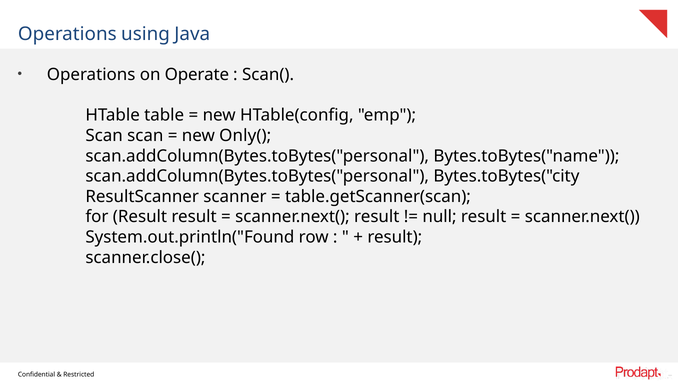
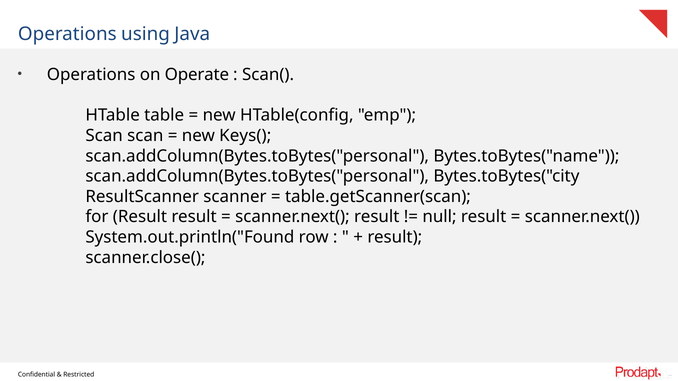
Only(: Only( -> Keys(
